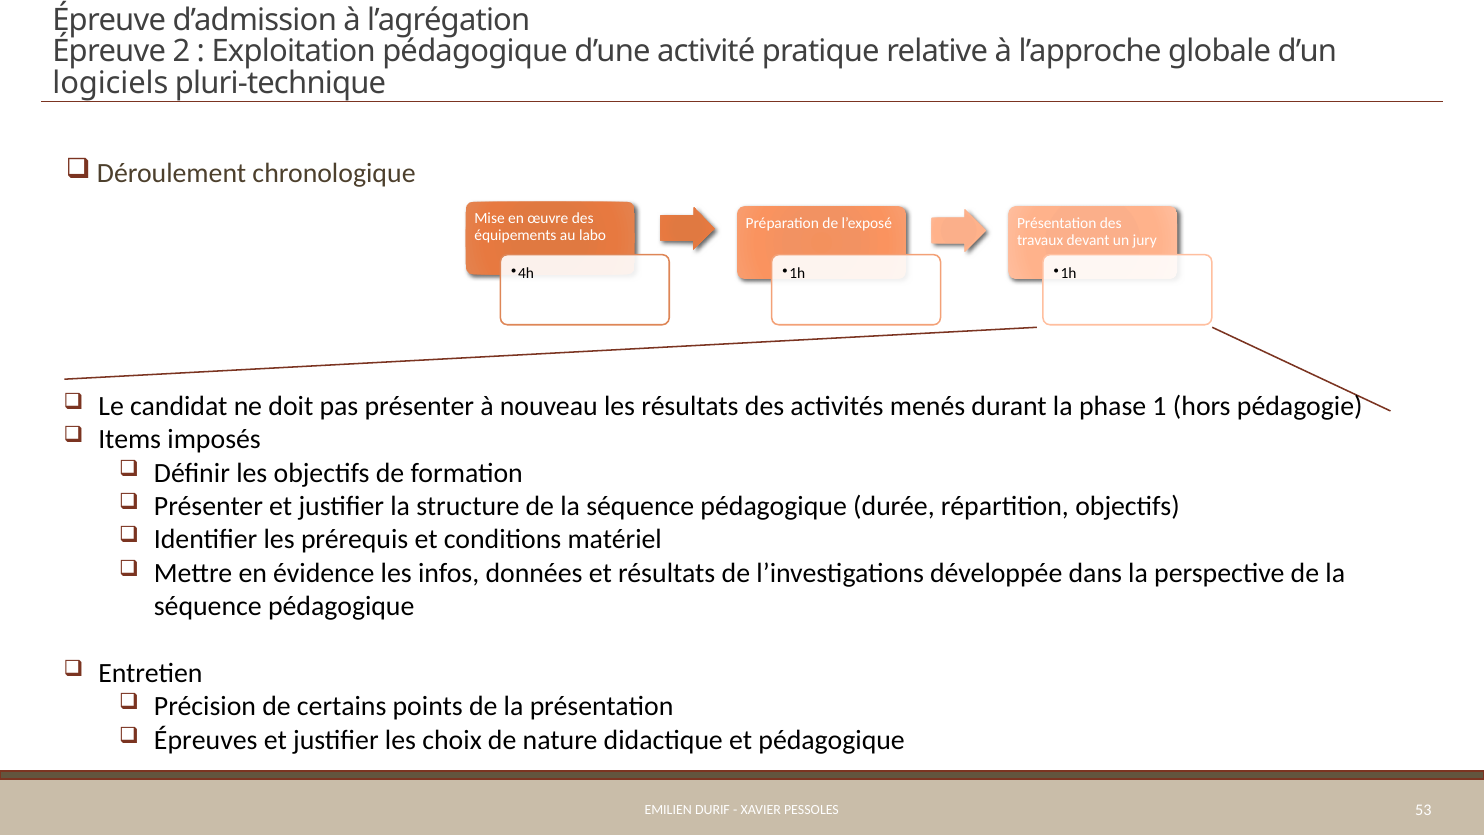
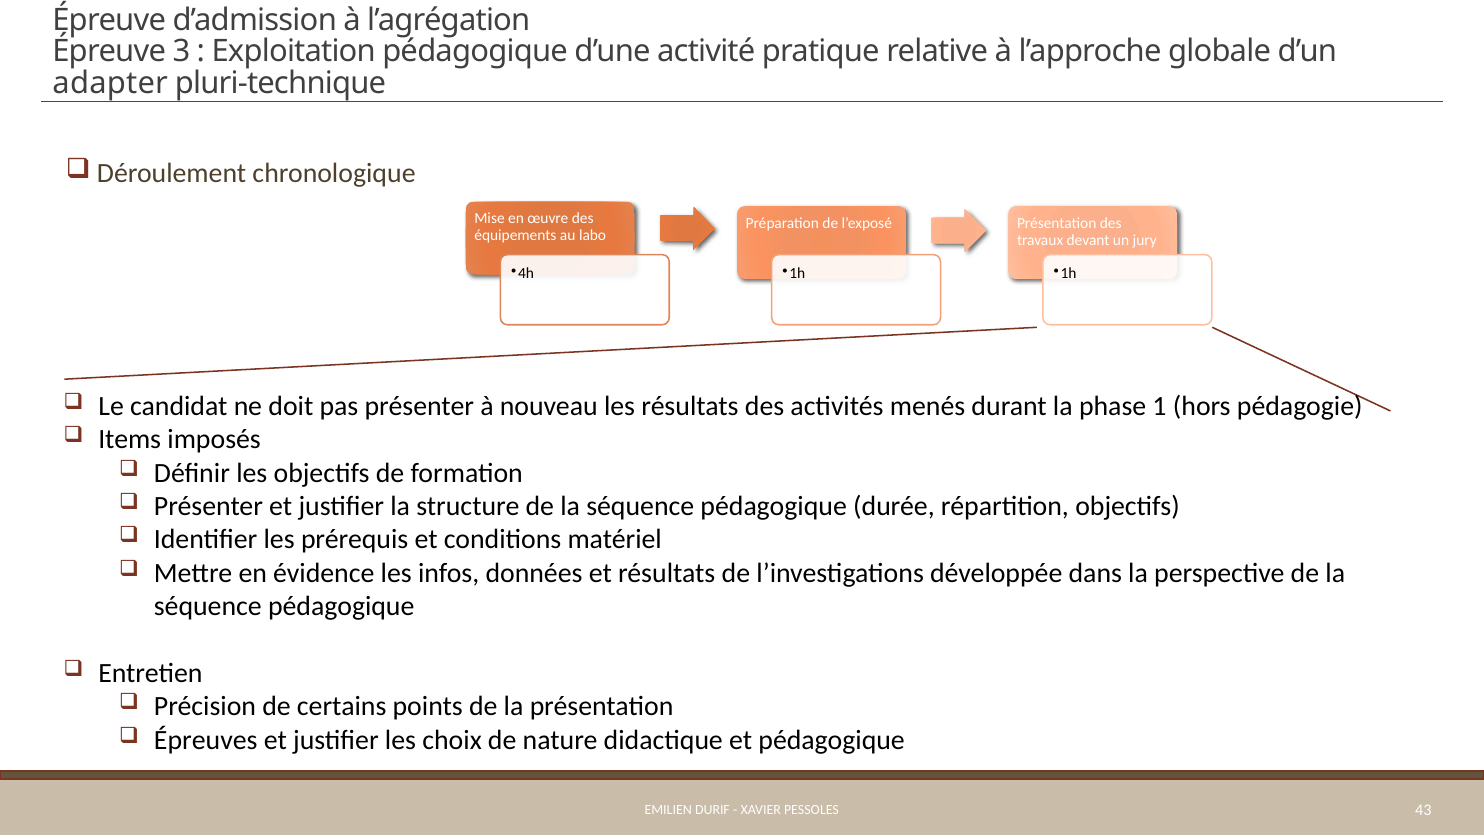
2: 2 -> 3
logiciels: logiciels -> adapter
53: 53 -> 43
